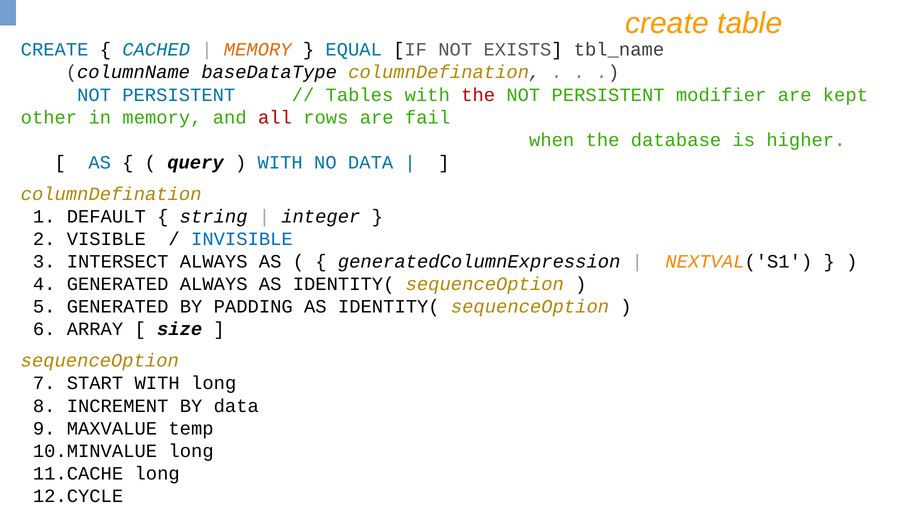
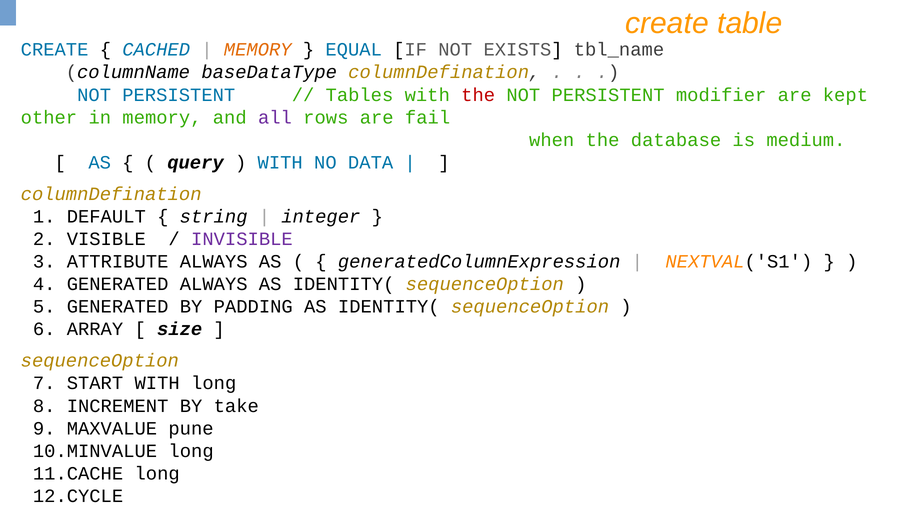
all colour: red -> purple
higher: higher -> medium
INVISIBLE colour: blue -> purple
INTERSECT: INTERSECT -> ATTRIBUTE
BY data: data -> take
temp: temp -> pune
